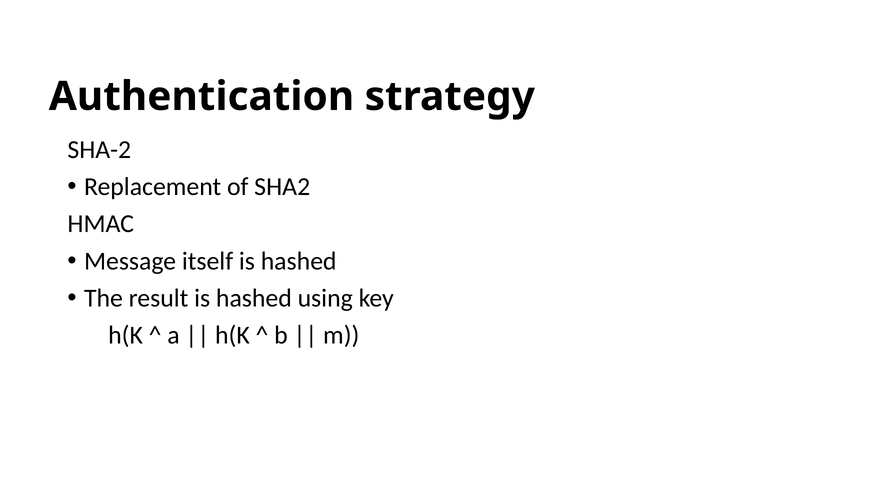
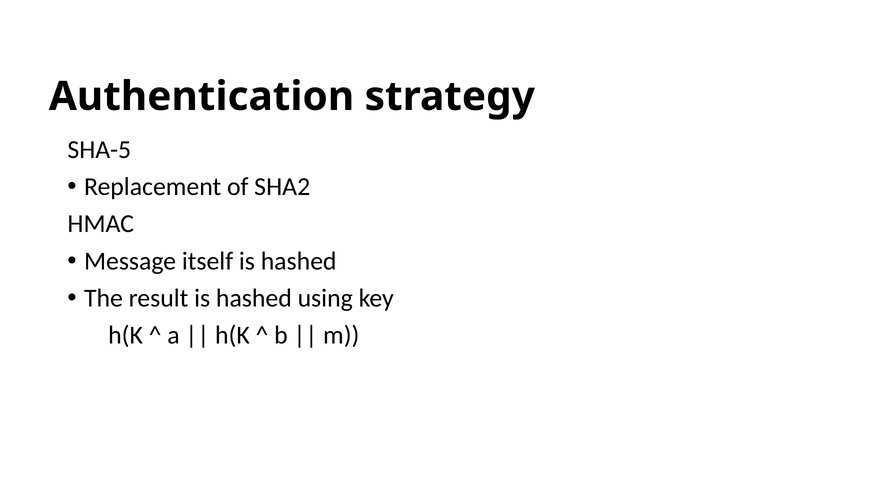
SHA-2: SHA-2 -> SHA-5
